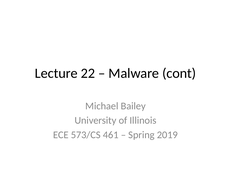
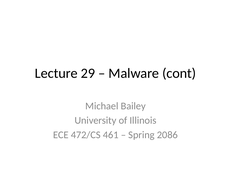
22: 22 -> 29
573/CS: 573/CS -> 472/CS
2019: 2019 -> 2086
